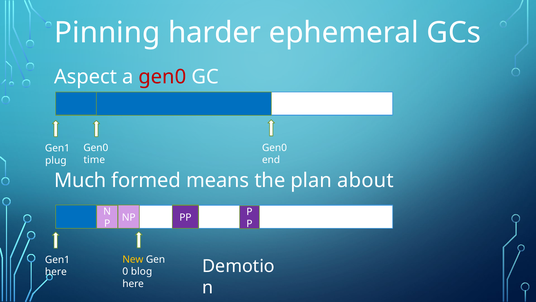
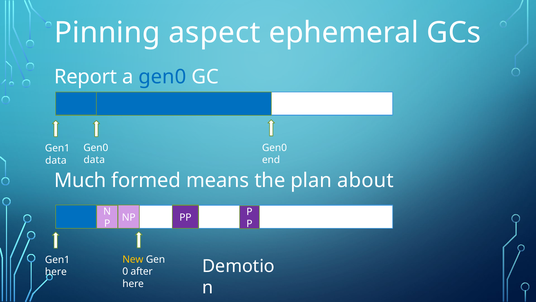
harder: harder -> aspect
Aspect: Aspect -> Report
gen0 at (162, 77) colour: red -> blue
time at (94, 160): time -> data
plug at (56, 160): plug -> data
blog: blog -> after
